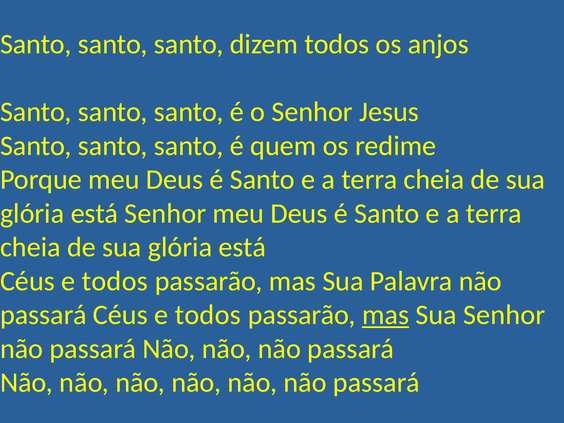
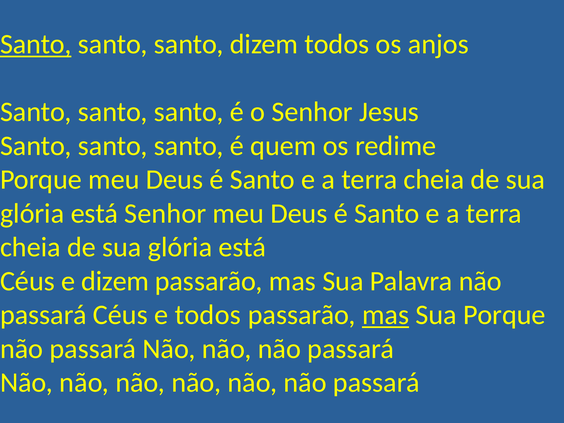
Santo at (36, 44) underline: none -> present
todos at (115, 281): todos -> dizem
Sua Senhor: Senhor -> Porque
